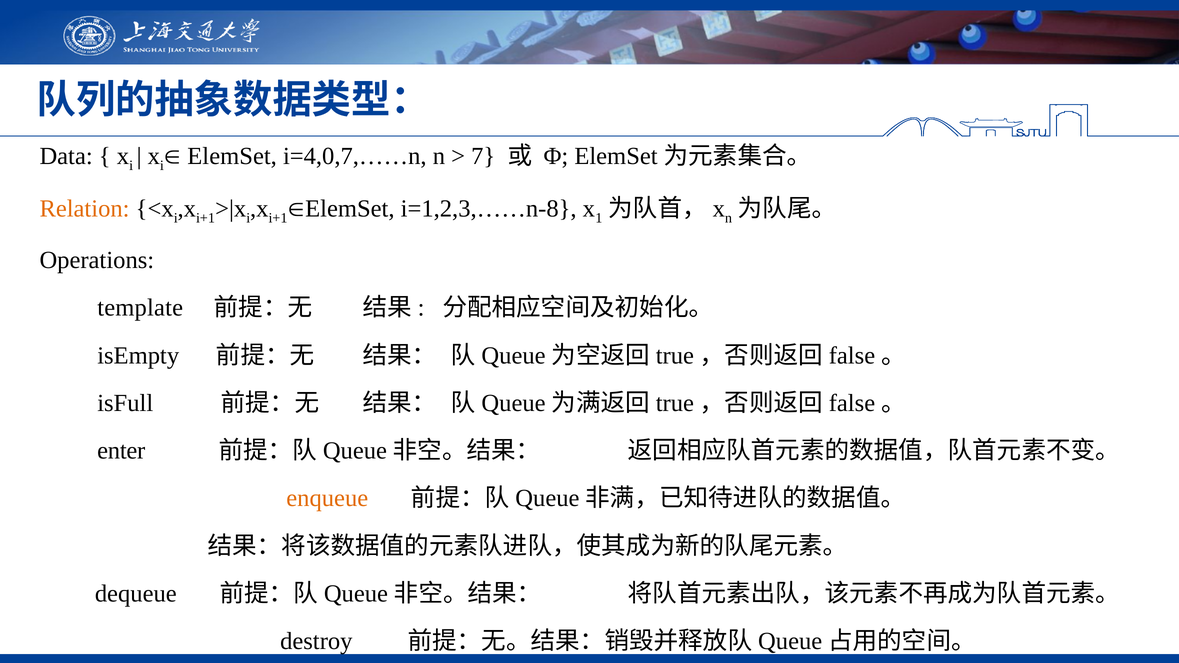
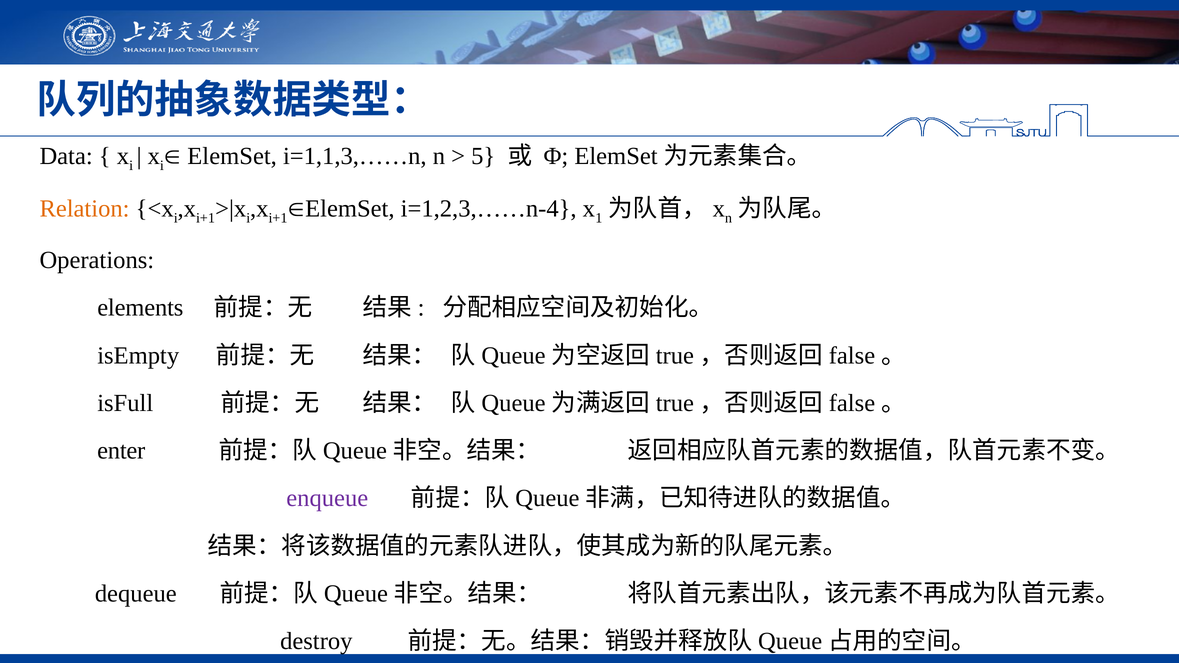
i=4,0,7,……n: i=4,0,7,……n -> i=1,1,3,……n
7: 7 -> 5
i=1,2,3,……n-8: i=1,2,3,……n-8 -> i=1,2,3,……n-4
template: template -> elements
enqueue colour: orange -> purple
